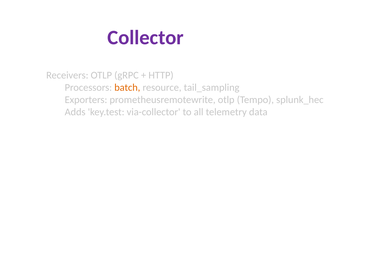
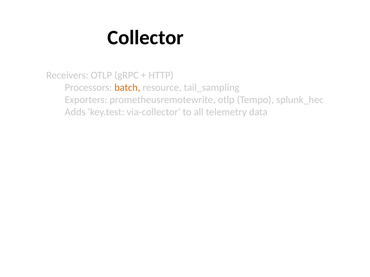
Collector colour: purple -> black
